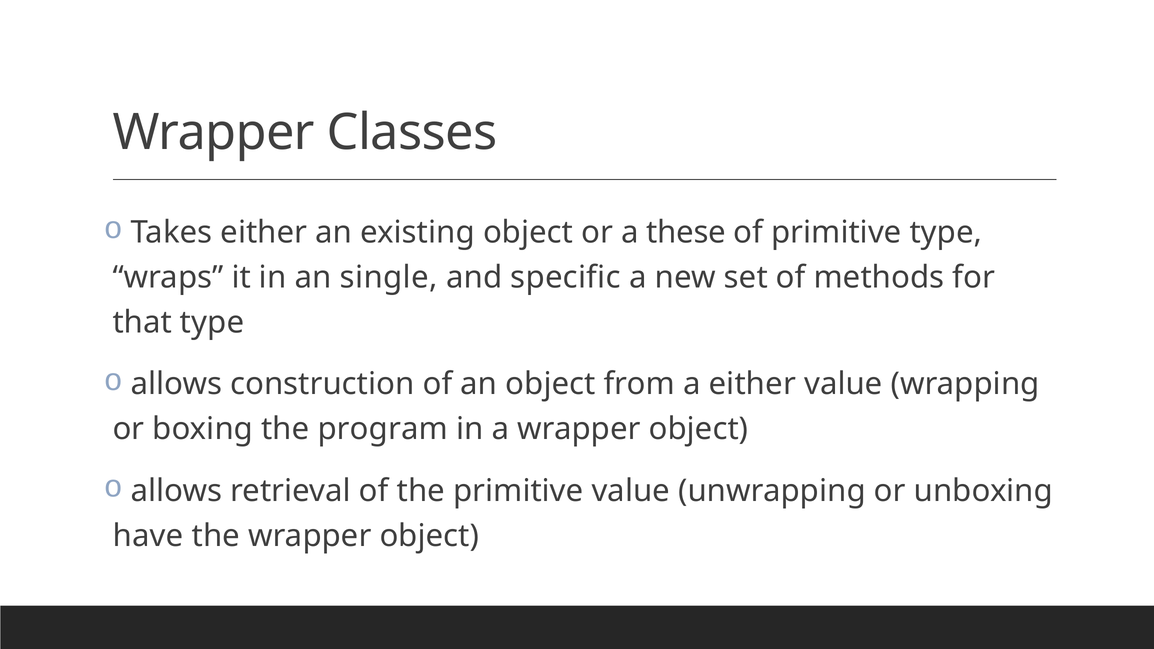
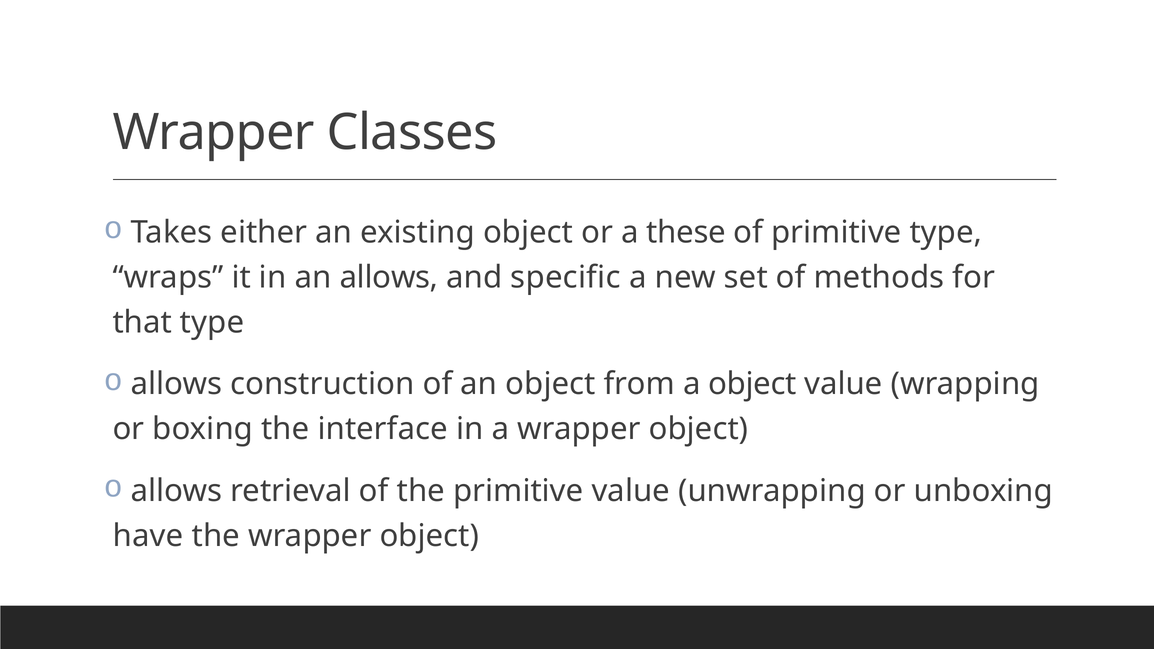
an single: single -> allows
a either: either -> object
program: program -> interface
